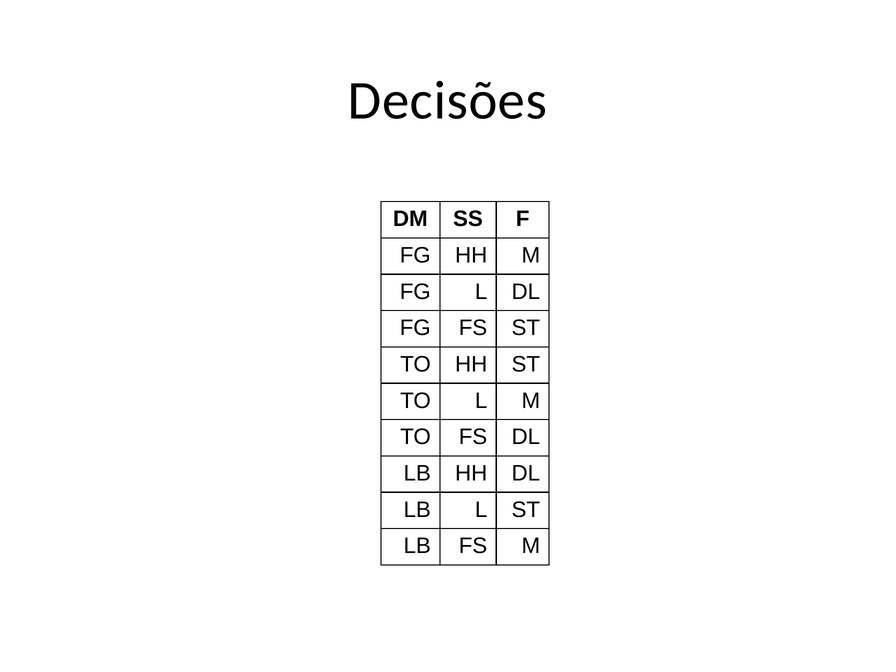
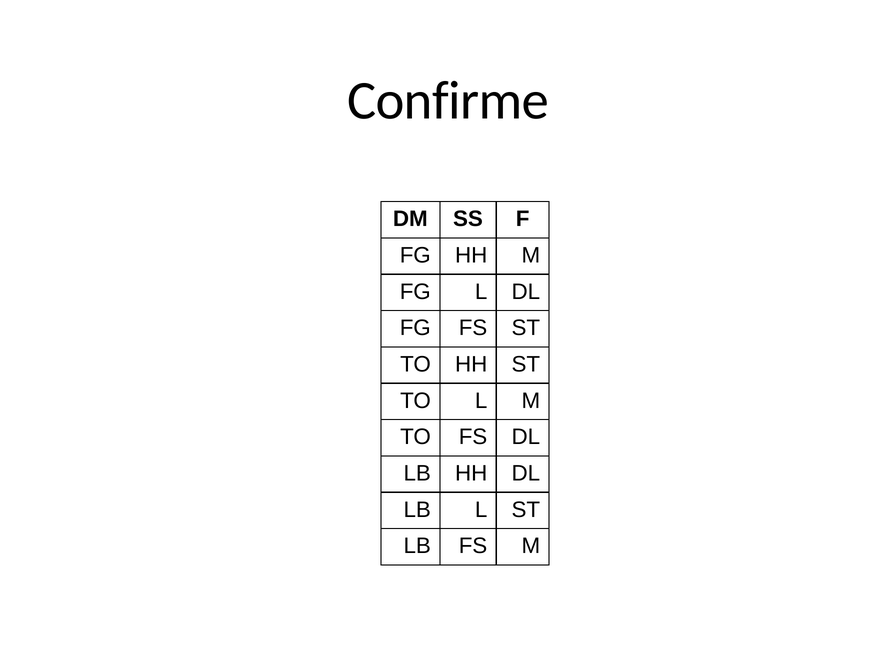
Decisões: Decisões -> Confirme
